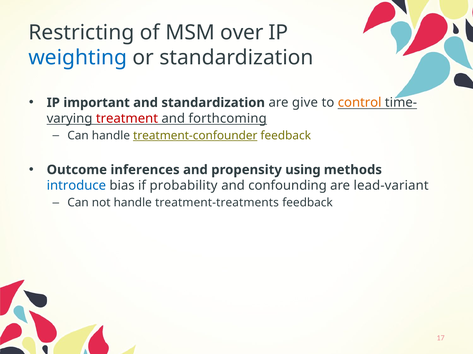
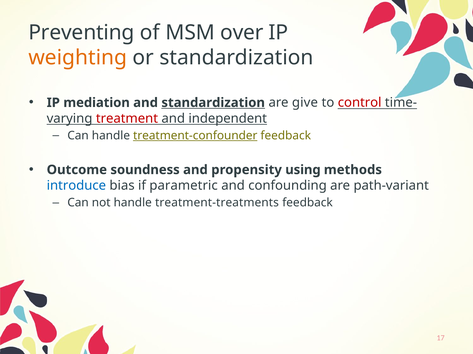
Restricting: Restricting -> Preventing
weighting colour: blue -> orange
important: important -> mediation
standardization at (213, 103) underline: none -> present
control colour: orange -> red
forthcoming: forthcoming -> independent
inferences: inferences -> soundness
probability: probability -> parametric
lead-variant: lead-variant -> path-variant
